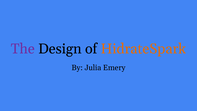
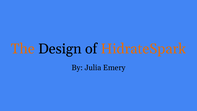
The colour: purple -> orange
